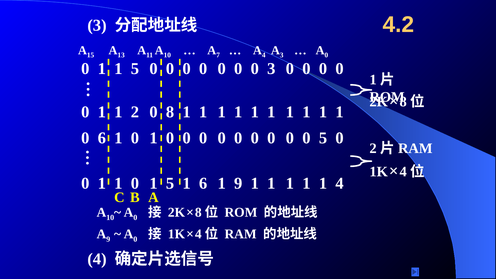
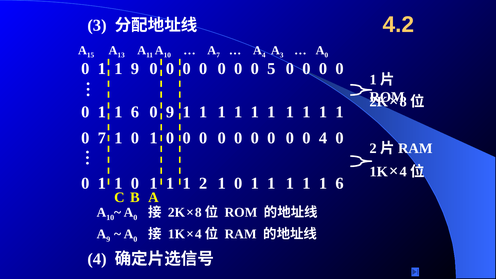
1 1 5: 5 -> 9
0 3: 3 -> 5
0 1 1 2: 2 -> 6
0 8: 8 -> 9
0 6: 6 -> 7
0 5: 5 -> 4
5 at (170, 183): 5 -> 1
1 6: 6 -> 2
9 at (238, 183): 9 -> 0
1 1 1 4: 4 -> 6
